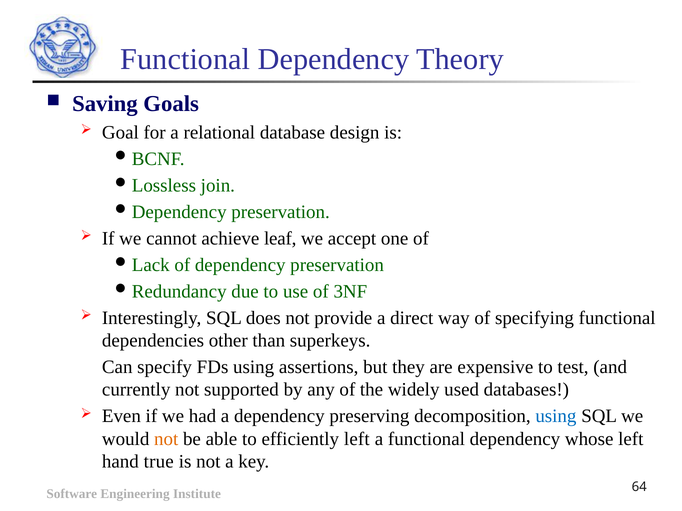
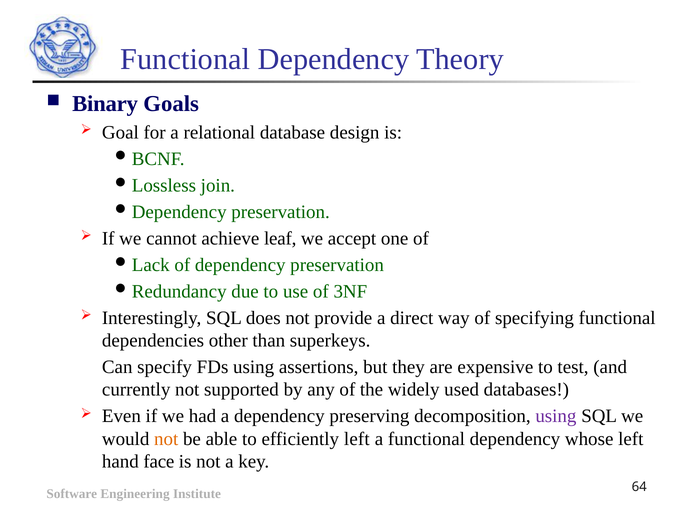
Saving: Saving -> Binary
using at (556, 417) colour: blue -> purple
true: true -> face
